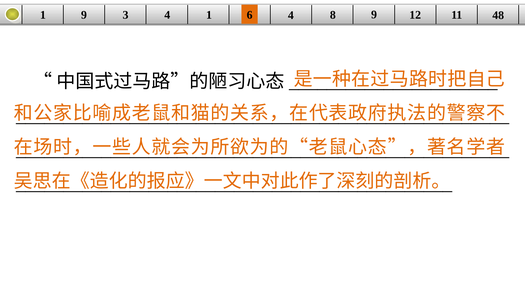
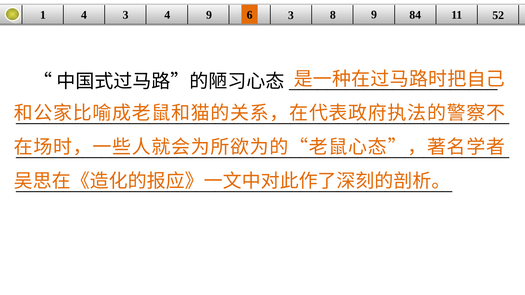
1 9: 9 -> 4
4 1: 1 -> 9
6 4: 4 -> 3
12: 12 -> 84
48: 48 -> 52
